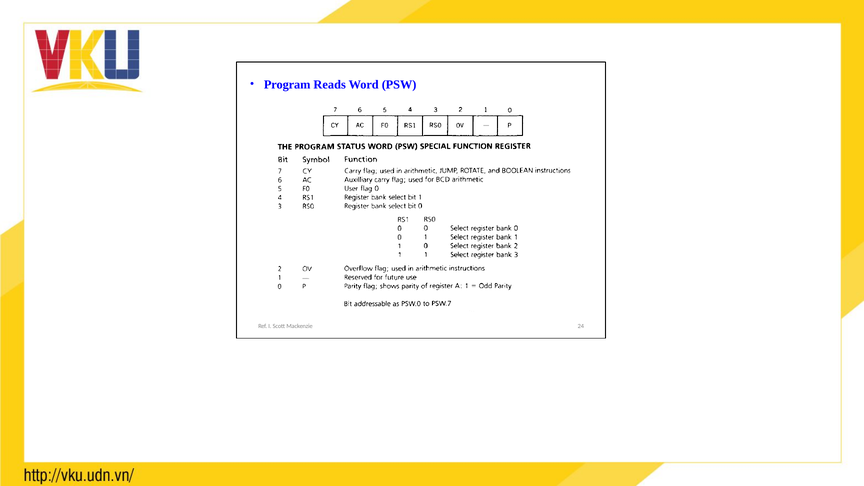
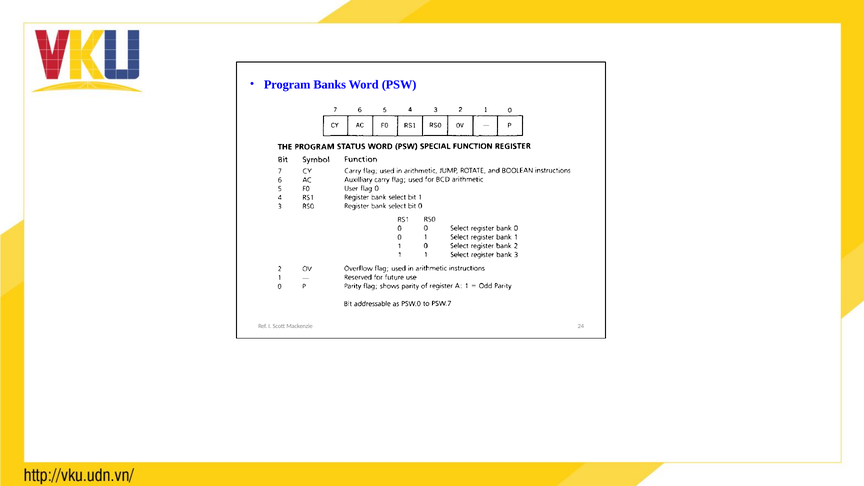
Reads: Reads -> Banks
